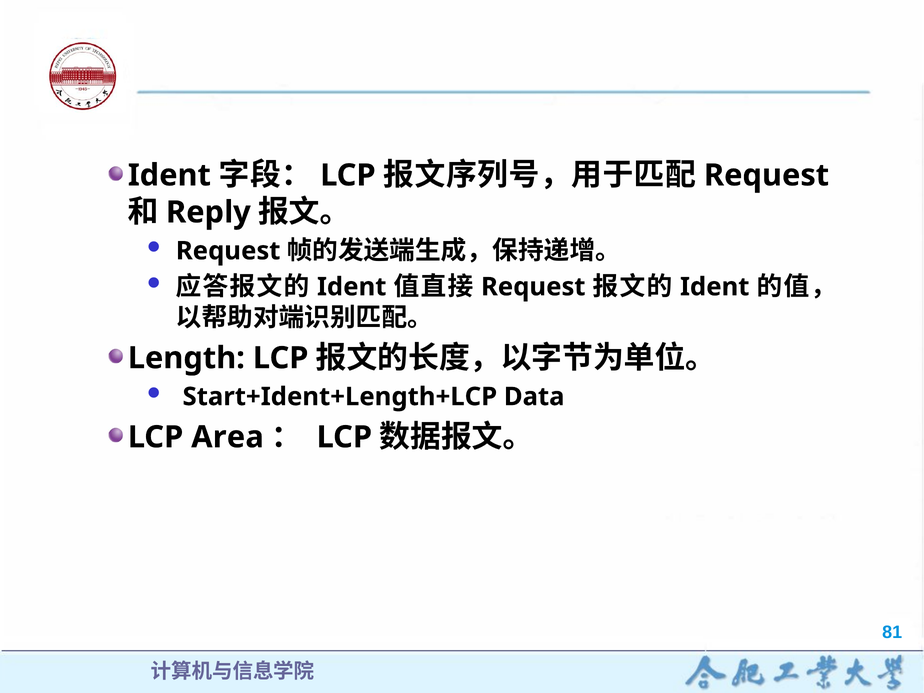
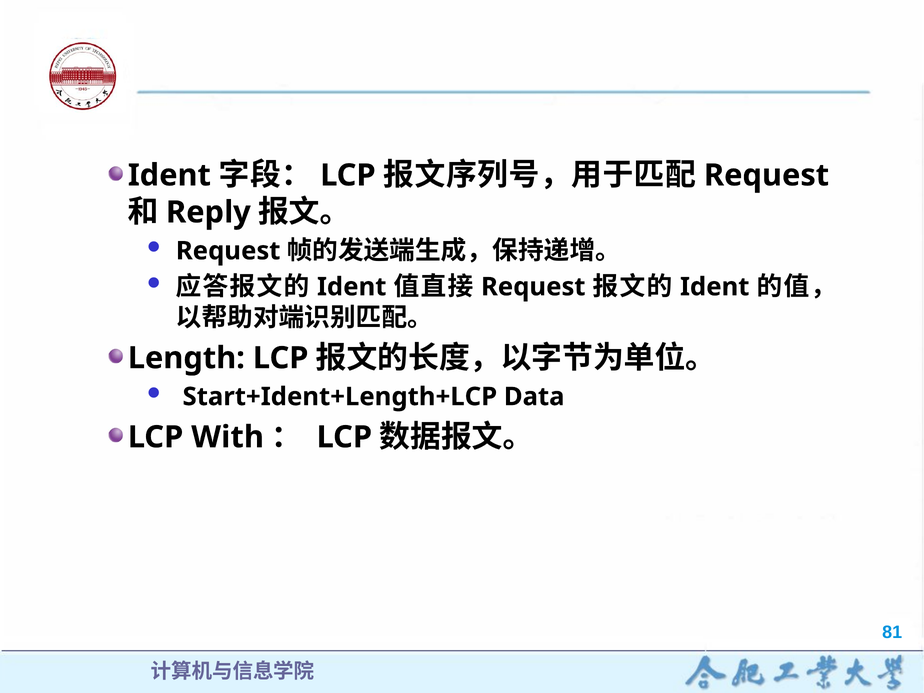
Area: Area -> With
